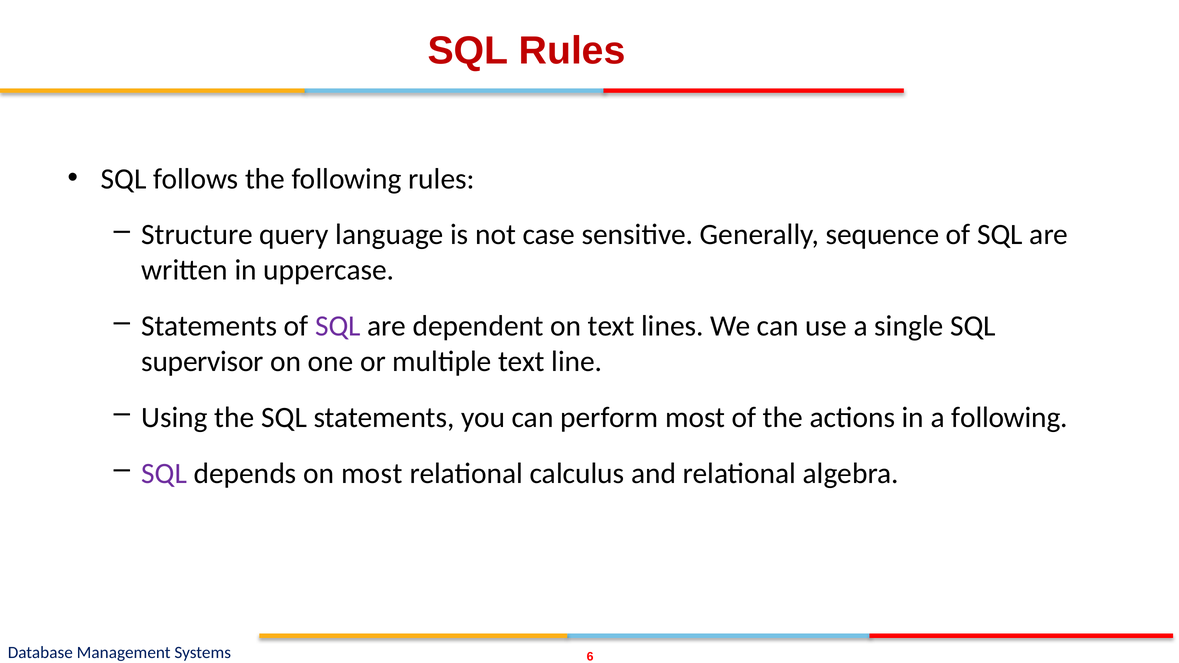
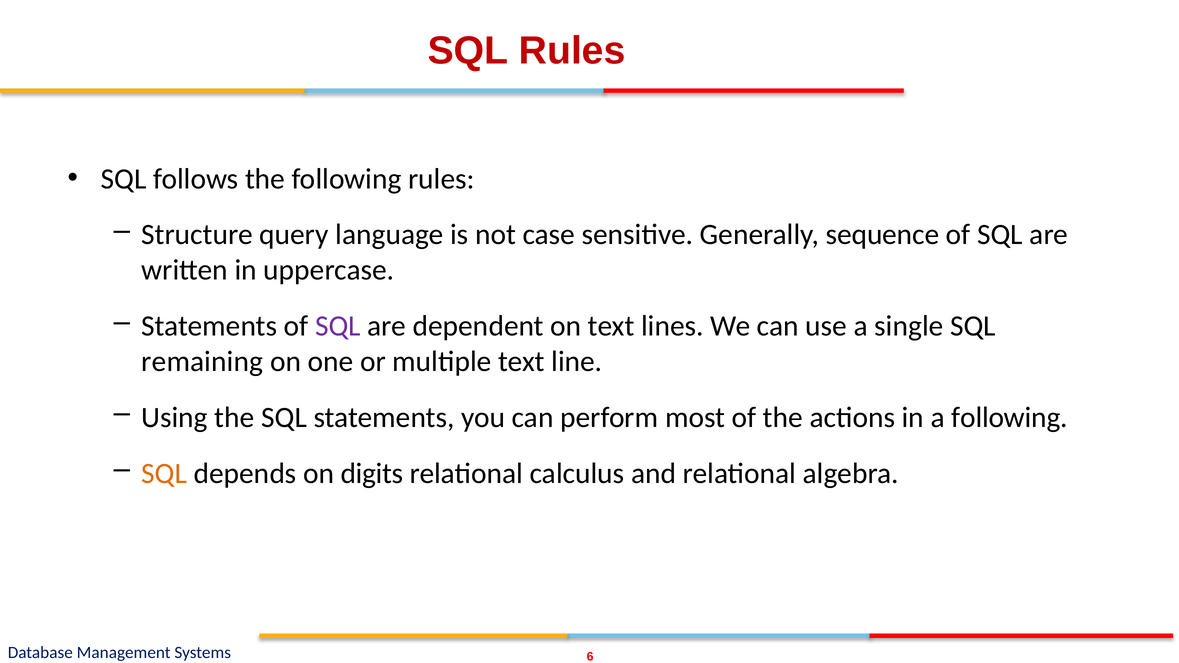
supervisor: supervisor -> remaining
SQL at (164, 474) colour: purple -> orange
on most: most -> digits
